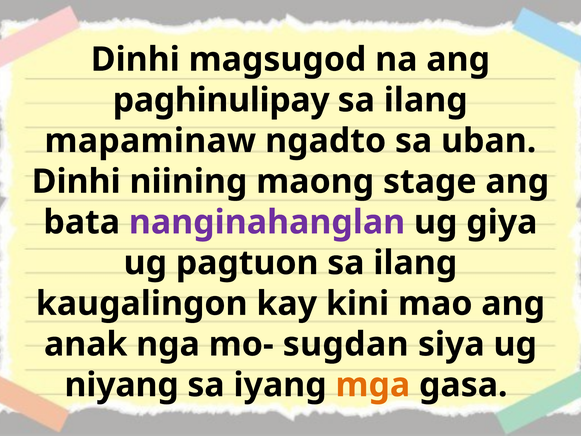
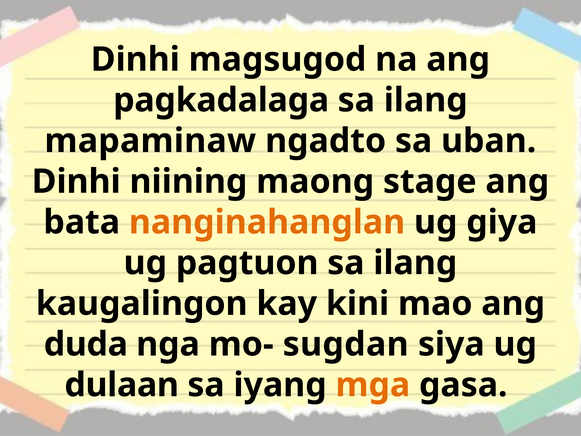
paghinulipay: paghinulipay -> pagkadalaga
nanginahanglan colour: purple -> orange
anak: anak -> duda
niyang: niyang -> dulaan
